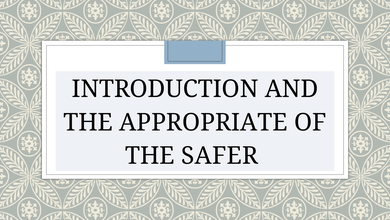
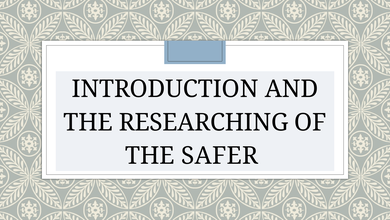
APPROPRIATE: APPROPRIATE -> RESEARCHING
